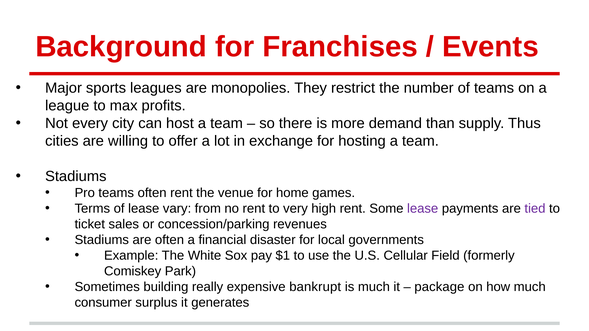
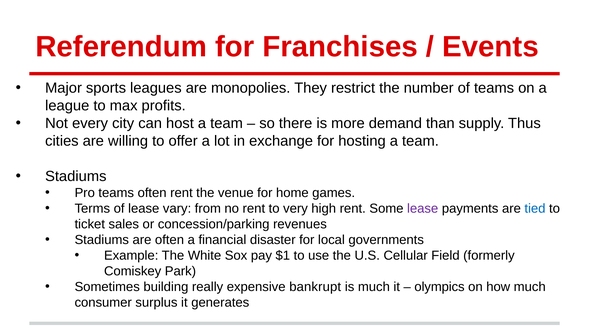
Background: Background -> Referendum
tied colour: purple -> blue
package: package -> olympics
